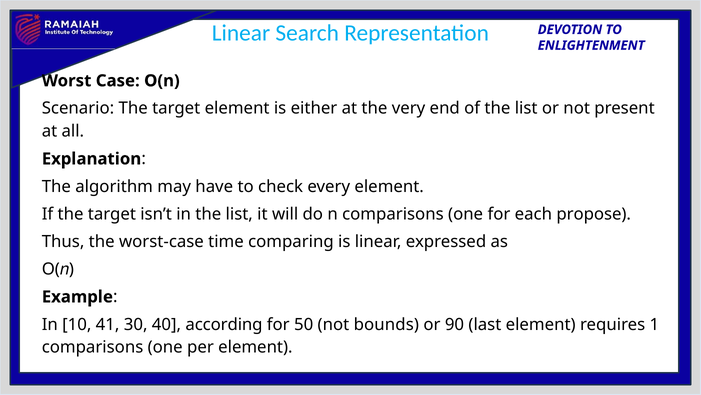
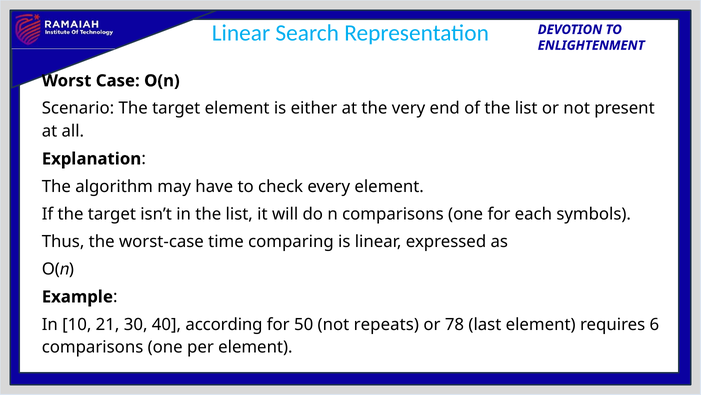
propose: propose -> symbols
41: 41 -> 21
bounds: bounds -> repeats
90: 90 -> 78
1: 1 -> 6
